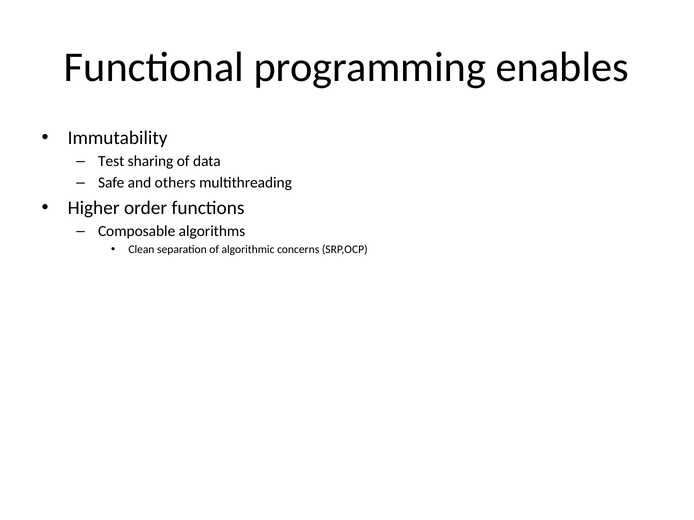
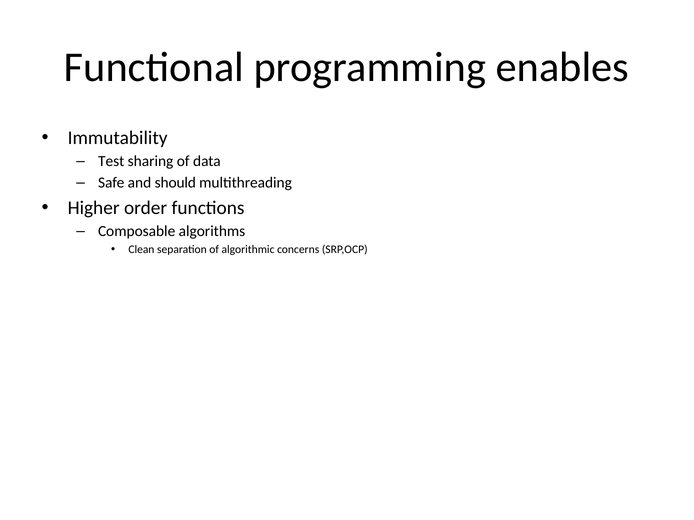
others: others -> should
